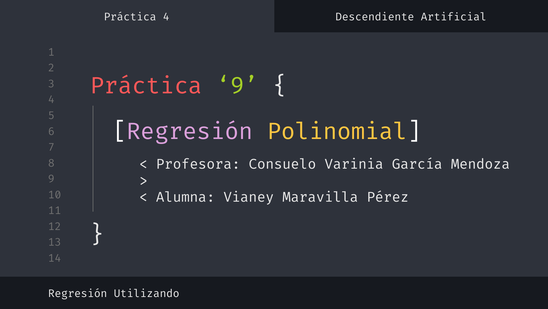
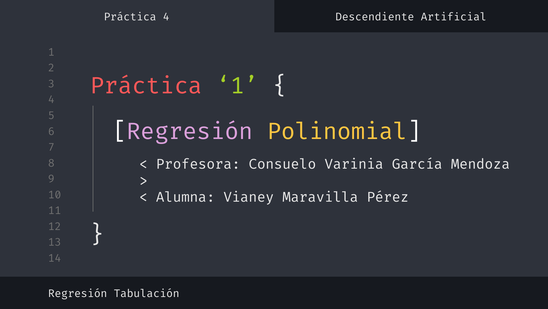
Práctica 9: 9 -> 1
Utilizando: Utilizando -> Tabulación
